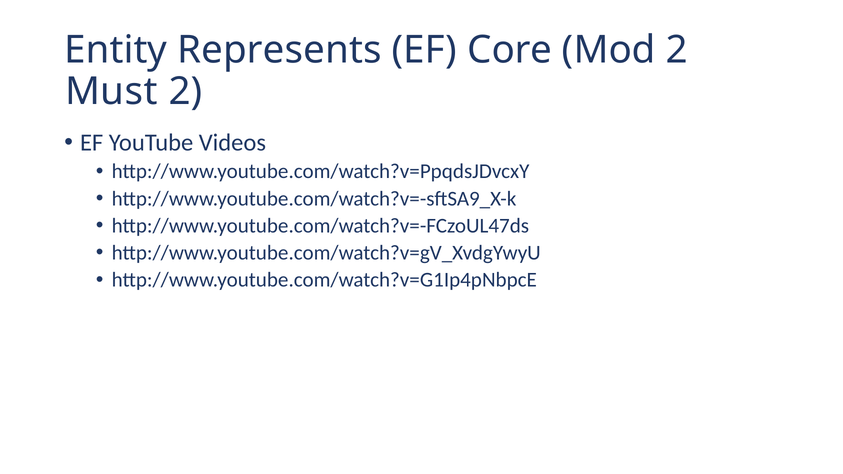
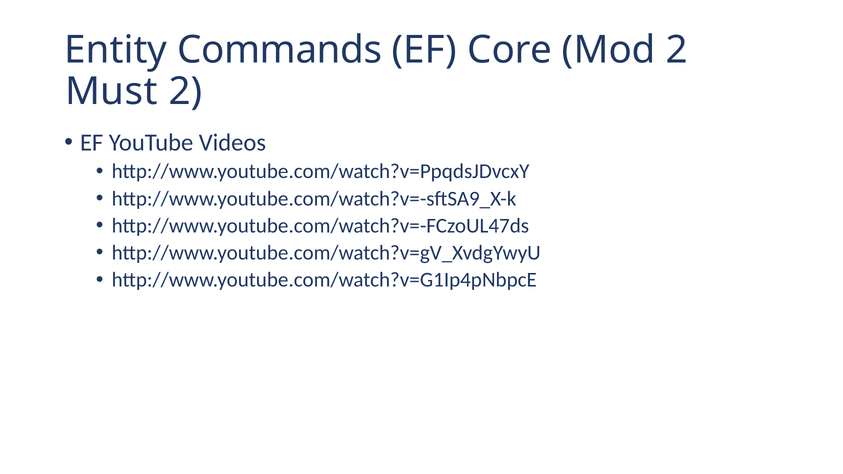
Represents: Represents -> Commands
